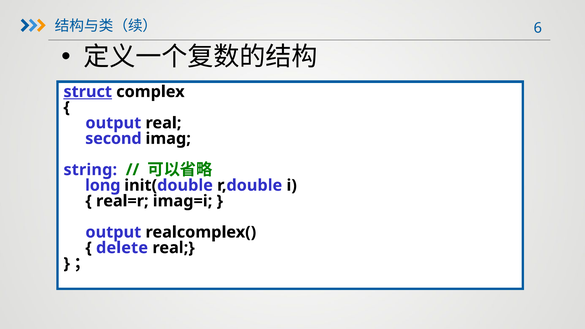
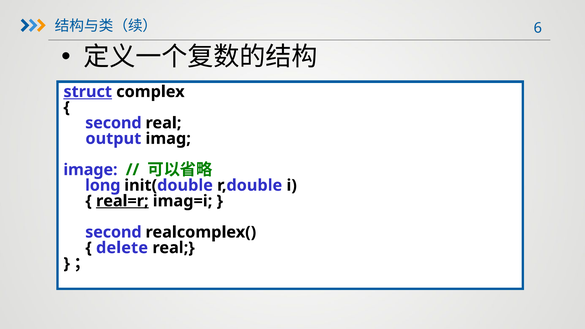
output at (113, 123): output -> second
second: second -> output
string: string -> image
real=r underline: none -> present
output at (113, 232): output -> second
